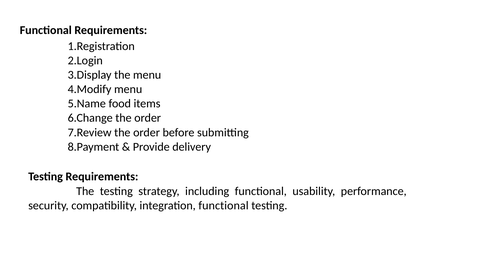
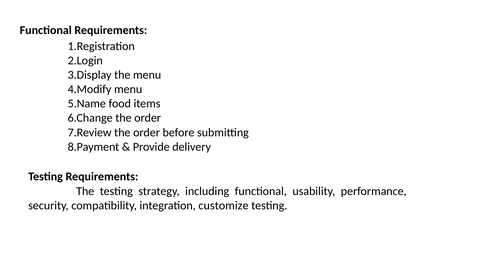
integration functional: functional -> customize
